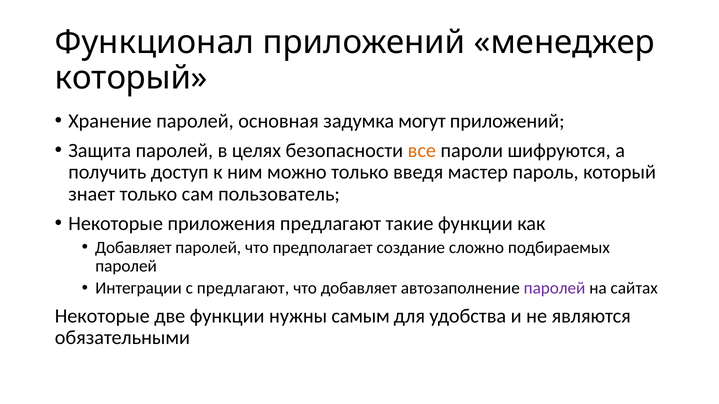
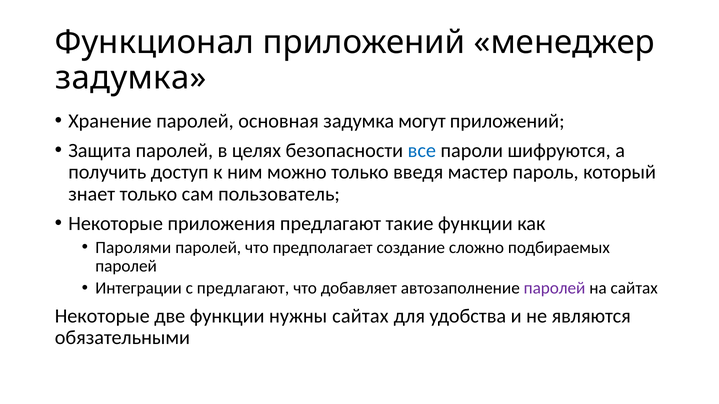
который at (131, 78): который -> задумка
все colour: orange -> blue
Добавляет at (133, 248): Добавляет -> Паролями
нужны самым: самым -> сайтах
